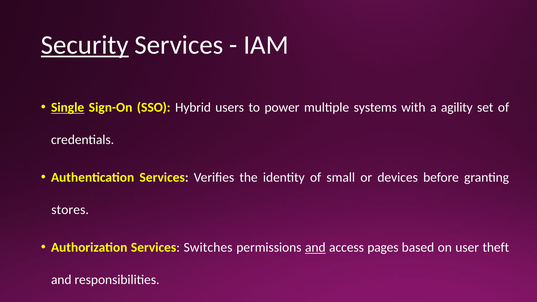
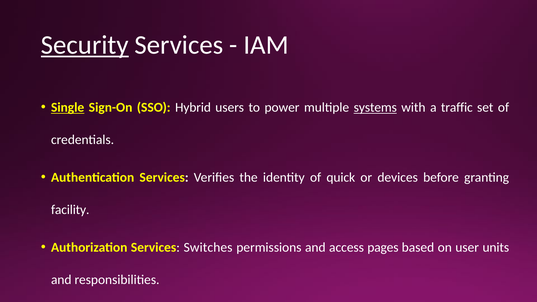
systems underline: none -> present
agility: agility -> traffic
small: small -> quick
stores: stores -> facility
and at (315, 248) underline: present -> none
theft: theft -> units
